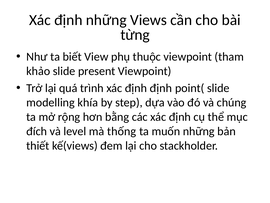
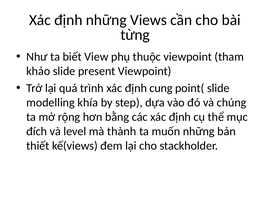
định định: định -> cung
thống: thống -> thành
